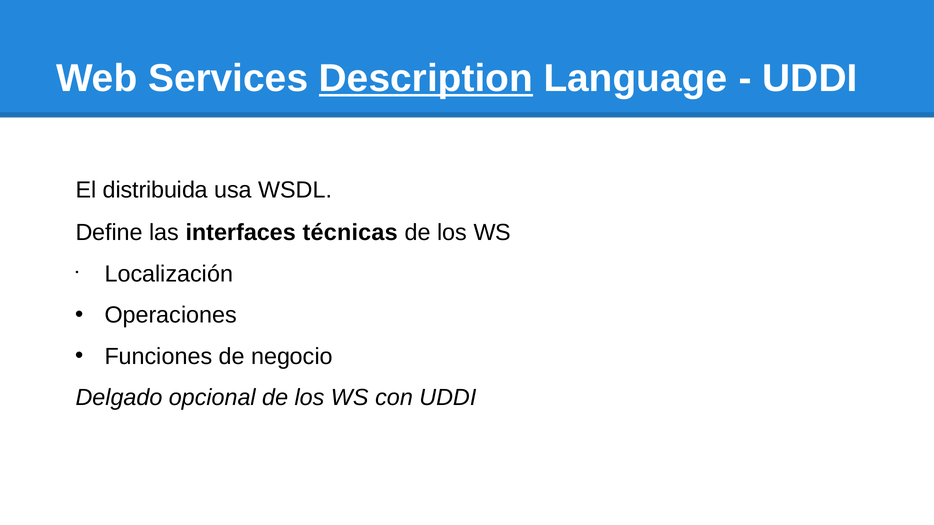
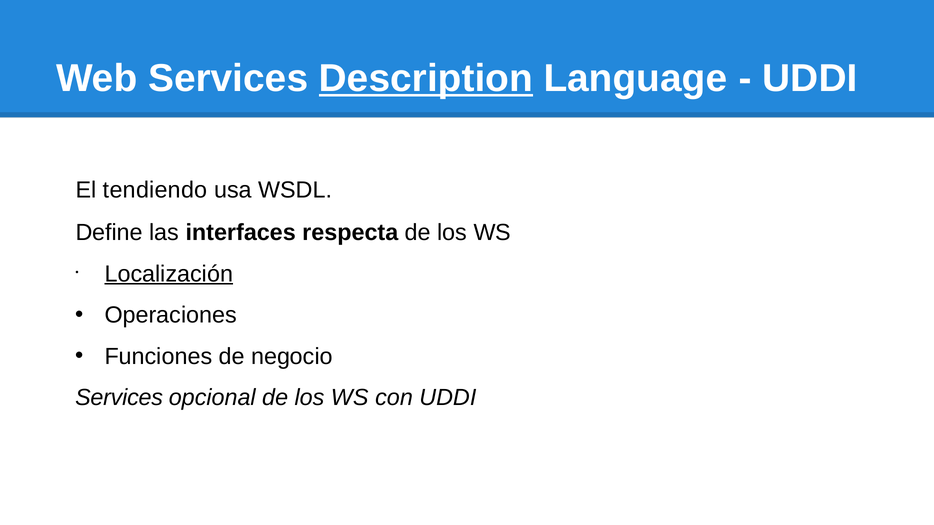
distribuida: distribuida -> tendiendo
técnicas: técnicas -> respecta
Localización underline: none -> present
Delgado at (119, 398): Delgado -> Services
